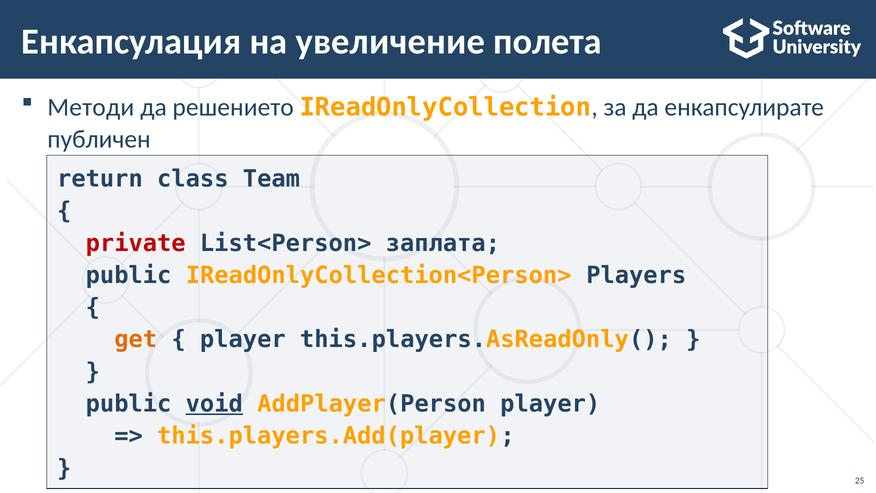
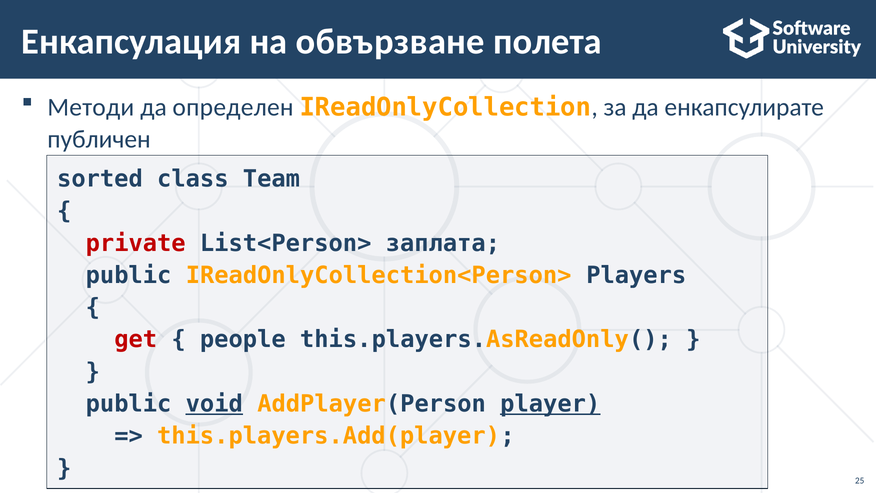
увеличение: увеличение -> обвързване
решението: решението -> определен
return: return -> sorted
get colour: orange -> red
player at (243, 339): player -> people
player at (550, 404) underline: none -> present
